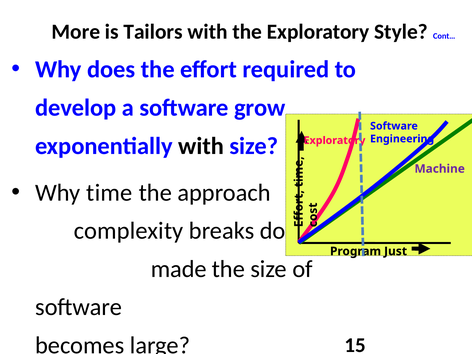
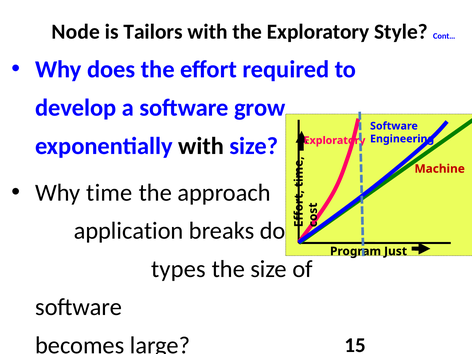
More: More -> Node
Machine colour: purple -> red
complexity: complexity -> application
made: made -> types
